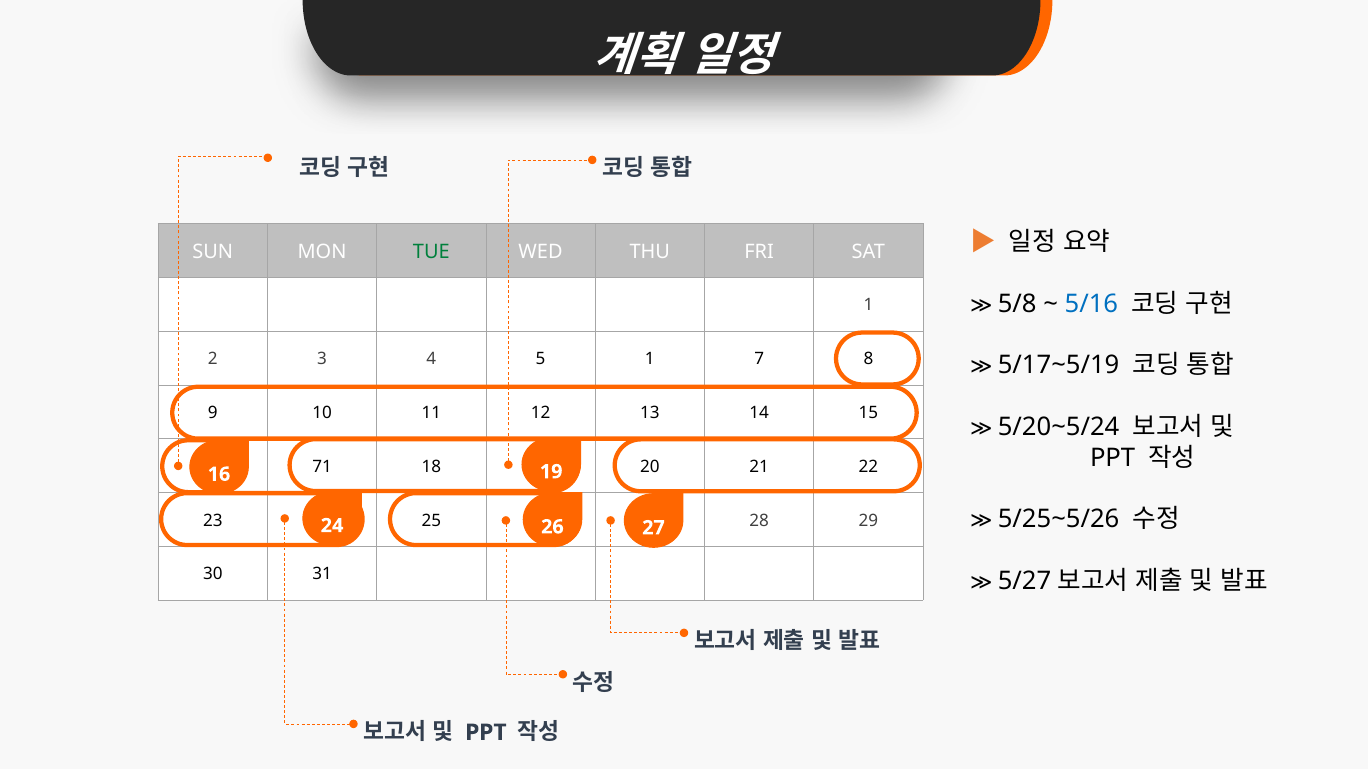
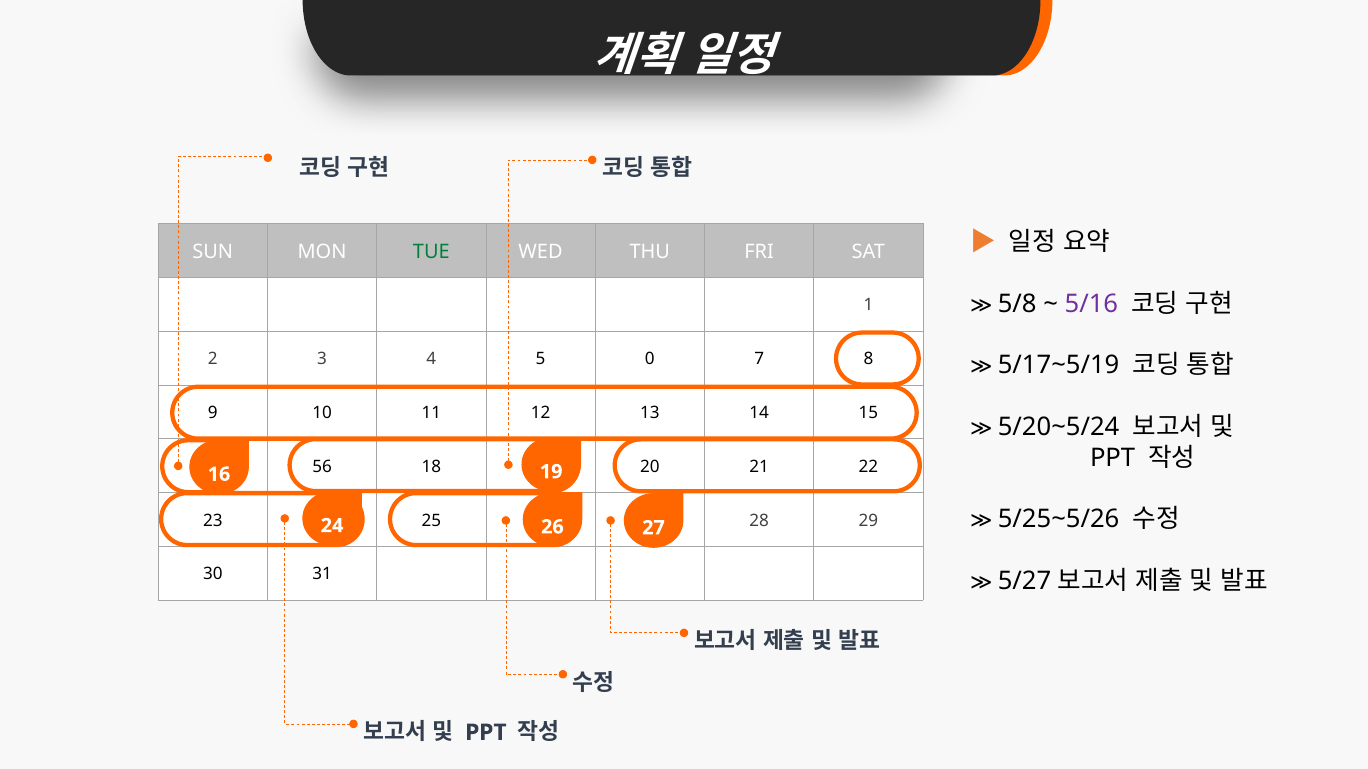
5/16 colour: blue -> purple
5 1: 1 -> 0
71: 71 -> 56
